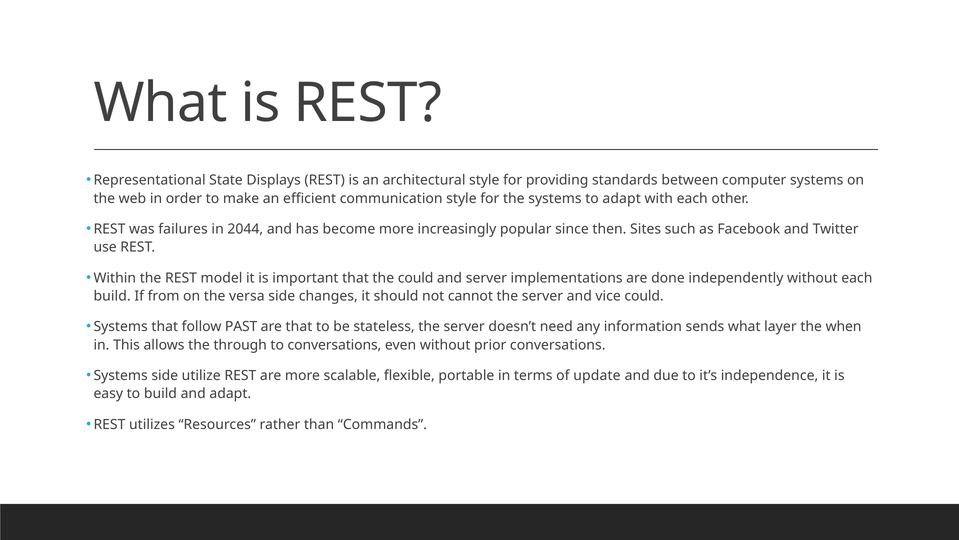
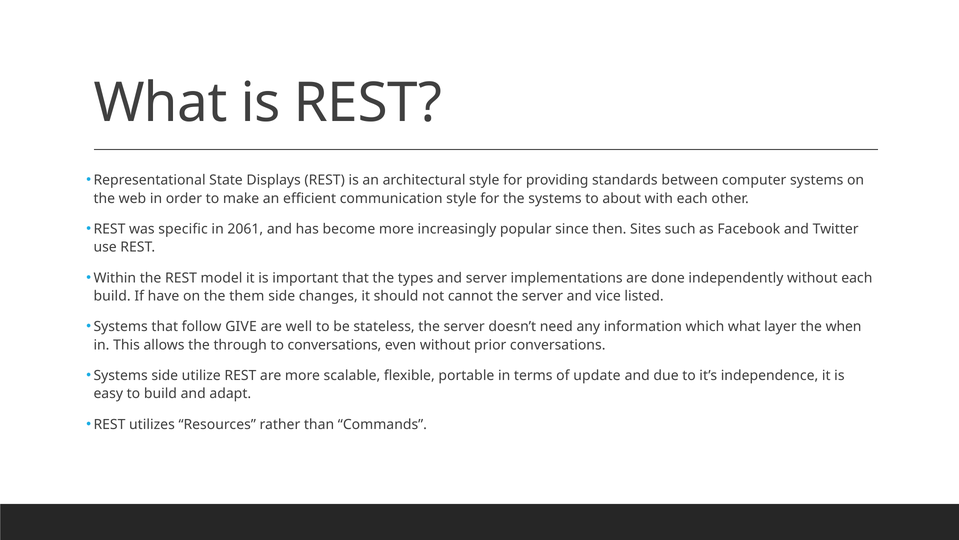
to adapt: adapt -> about
failures: failures -> specific
2044: 2044 -> 2061
the could: could -> types
from: from -> have
versa: versa -> them
vice could: could -> listed
PAST: PAST -> GIVE
are that: that -> well
sends: sends -> which
